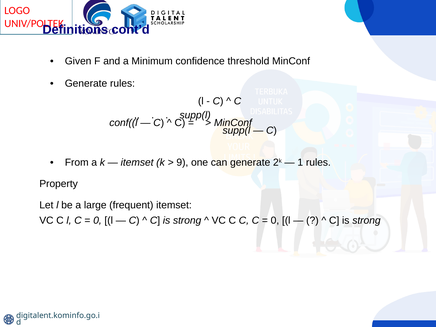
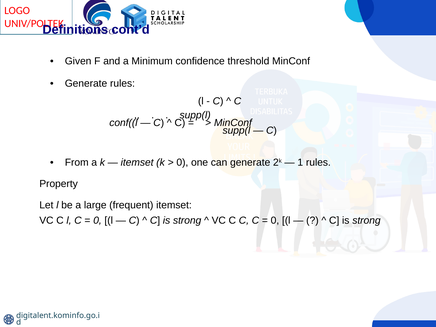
9 at (182, 163): 9 -> 0
